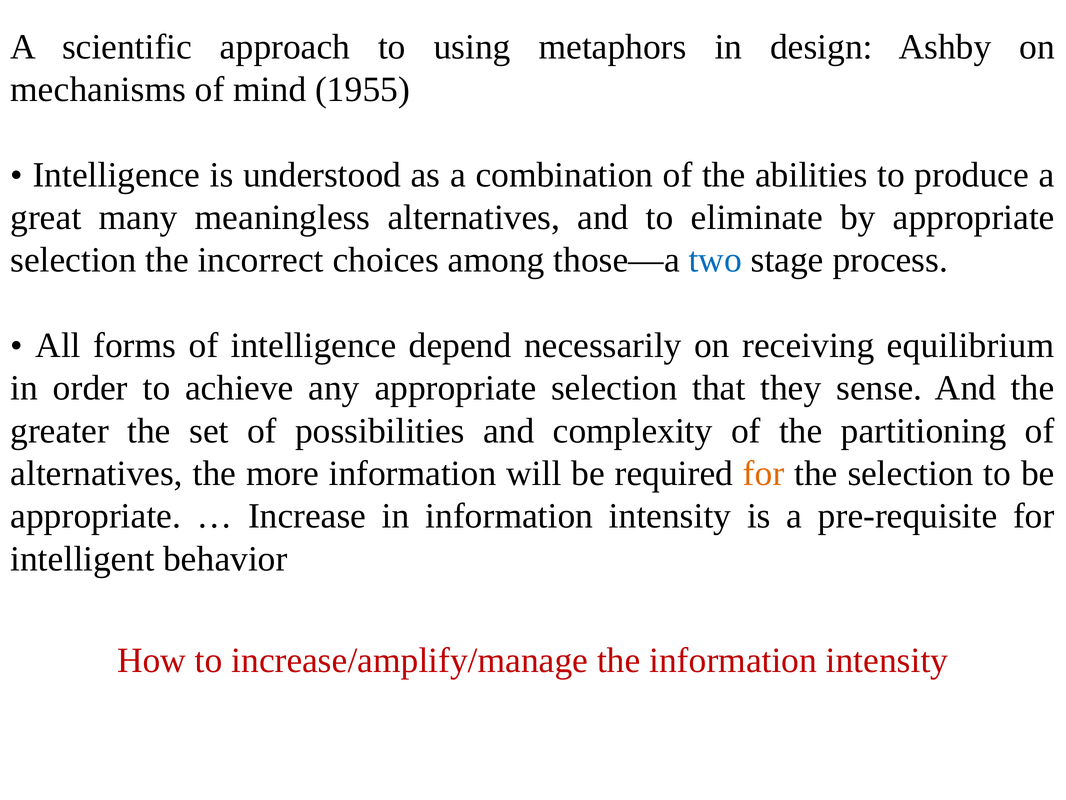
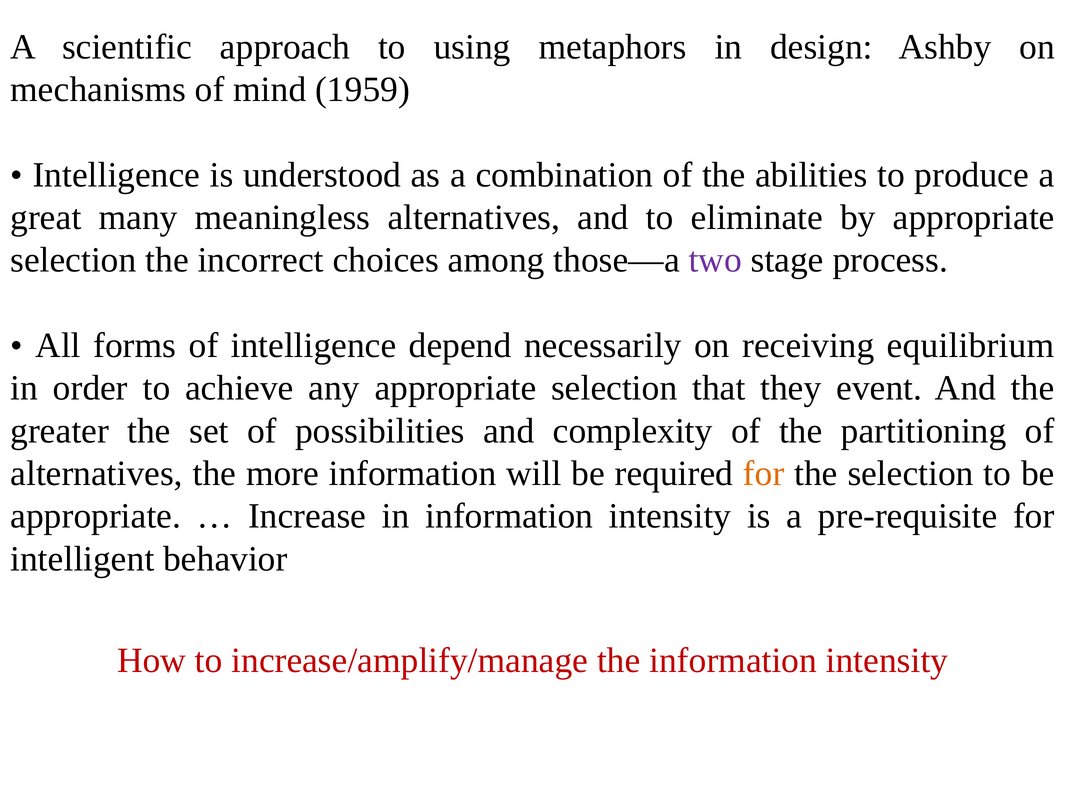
1955: 1955 -> 1959
two colour: blue -> purple
sense: sense -> event
